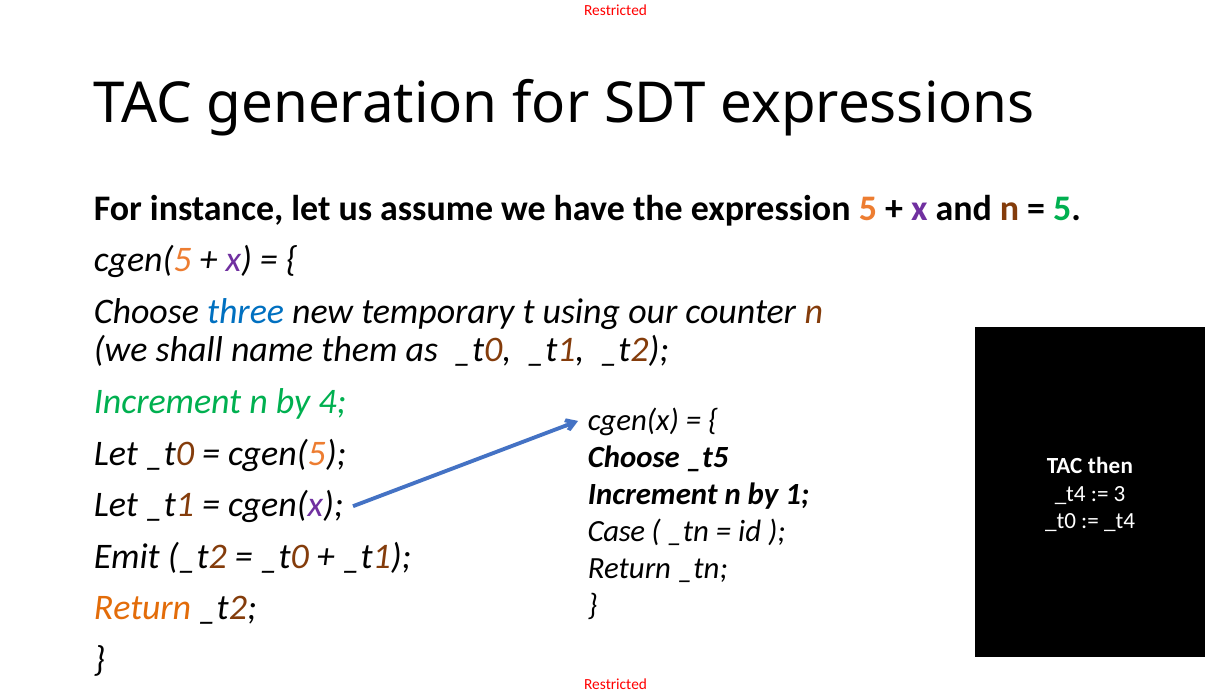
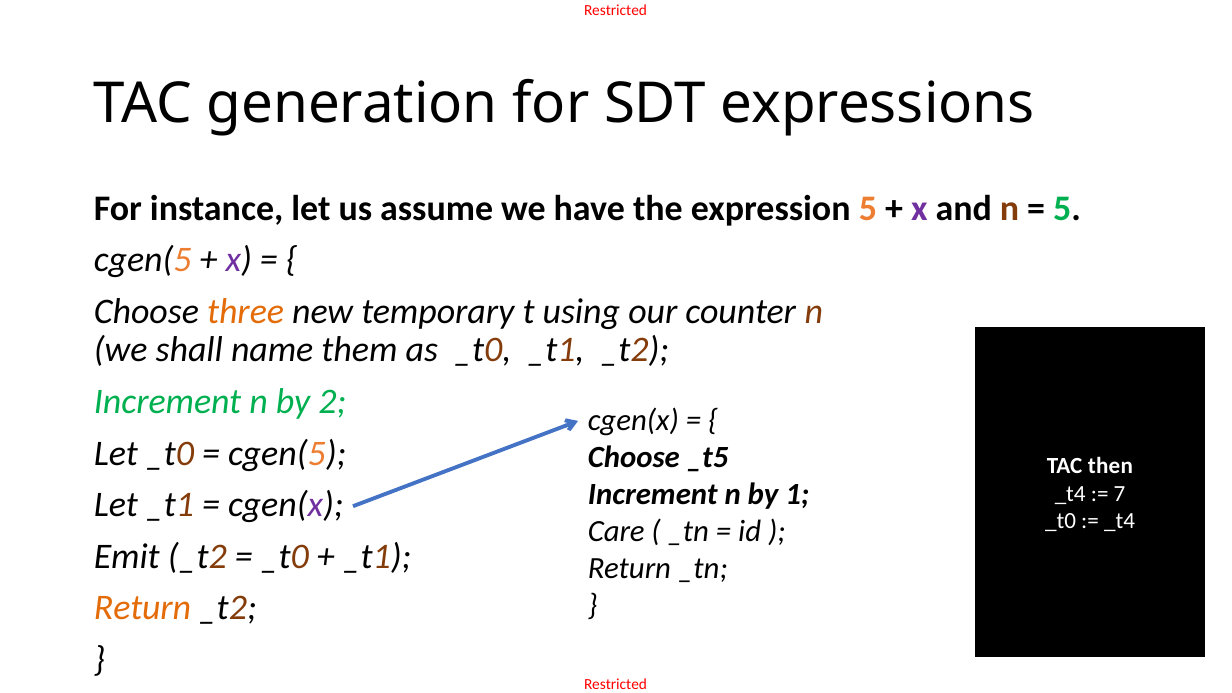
three colour: blue -> orange
4: 4 -> 2
3: 3 -> 7
Case: Case -> Care
